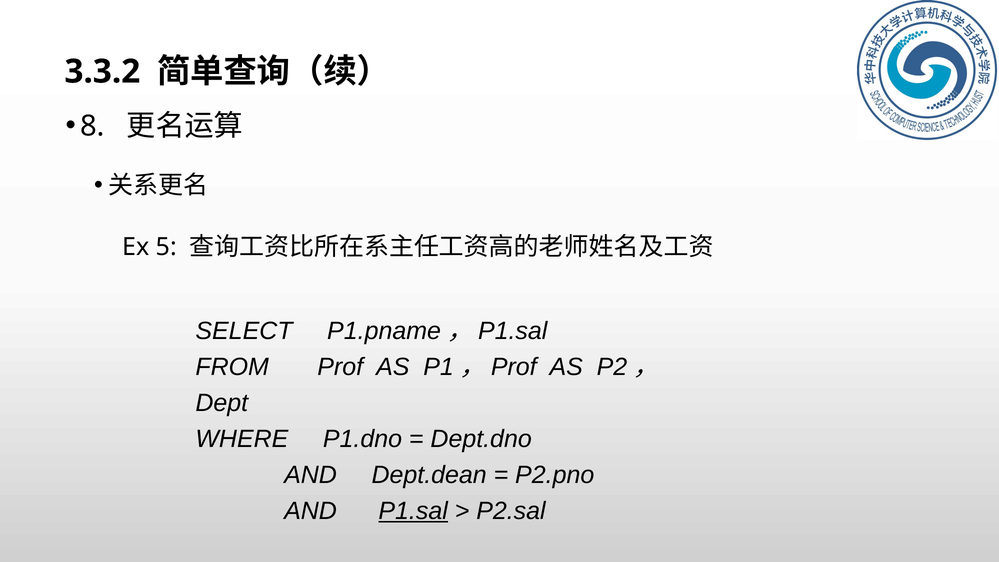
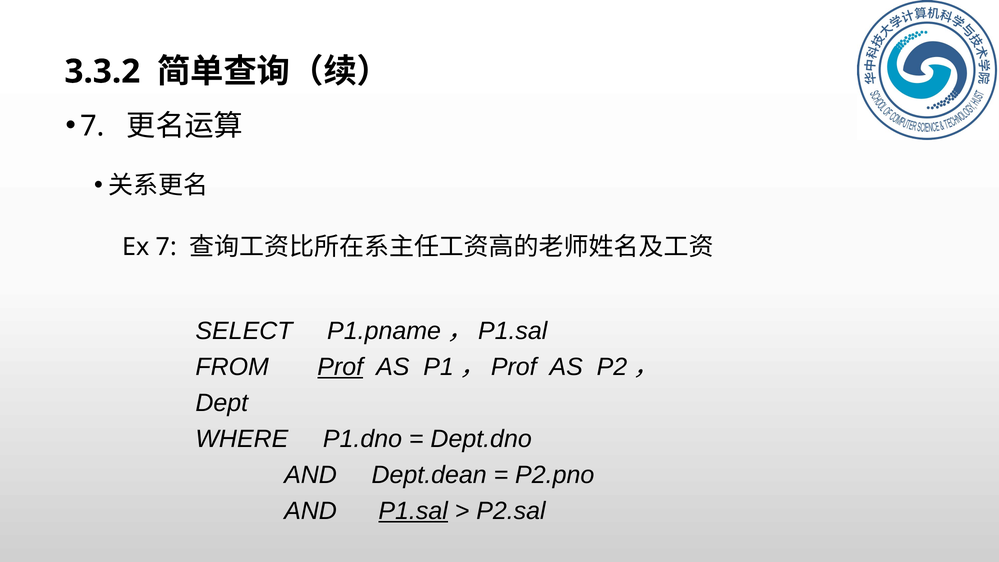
8 at (92, 126): 8 -> 7
Ex 5: 5 -> 7
Prof underline: none -> present
